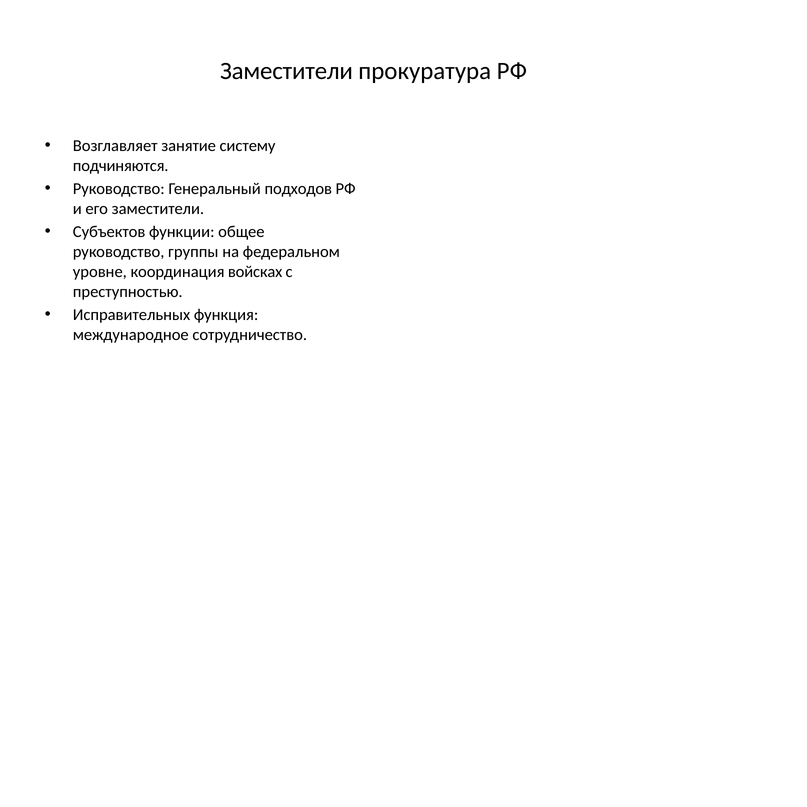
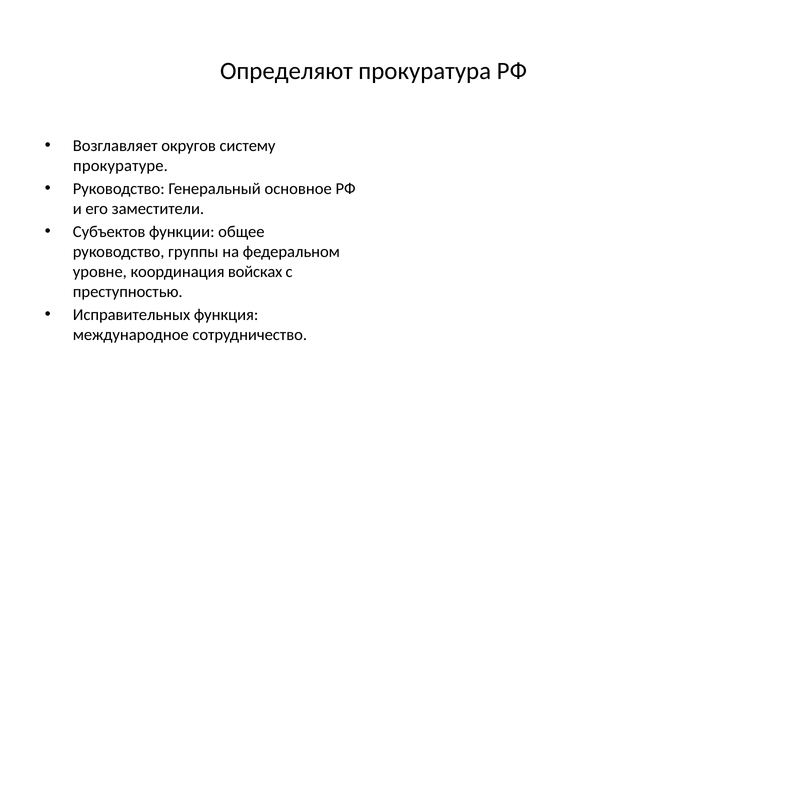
Заместители at (286, 71): Заместители -> Определяют
занятие: занятие -> округов
подчиняются: подчиняются -> прокуратуре
подходов: подходов -> основное
